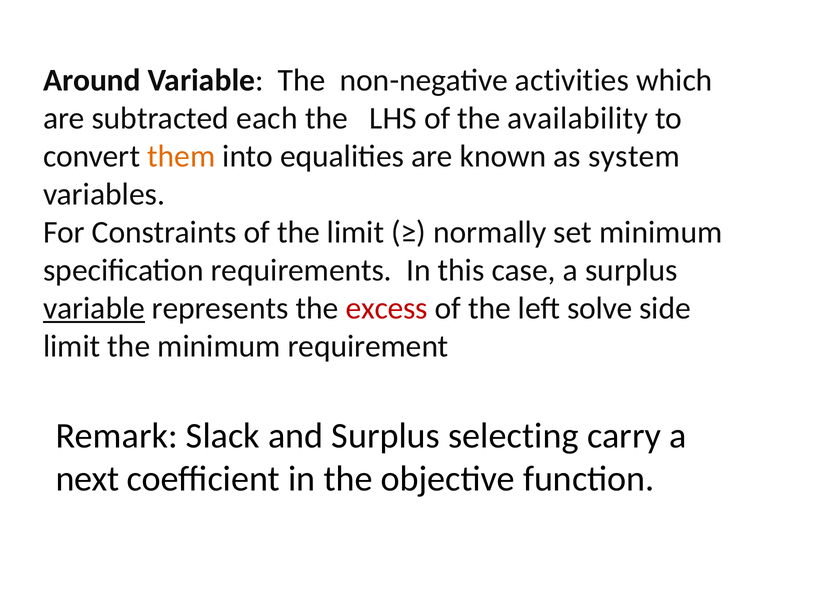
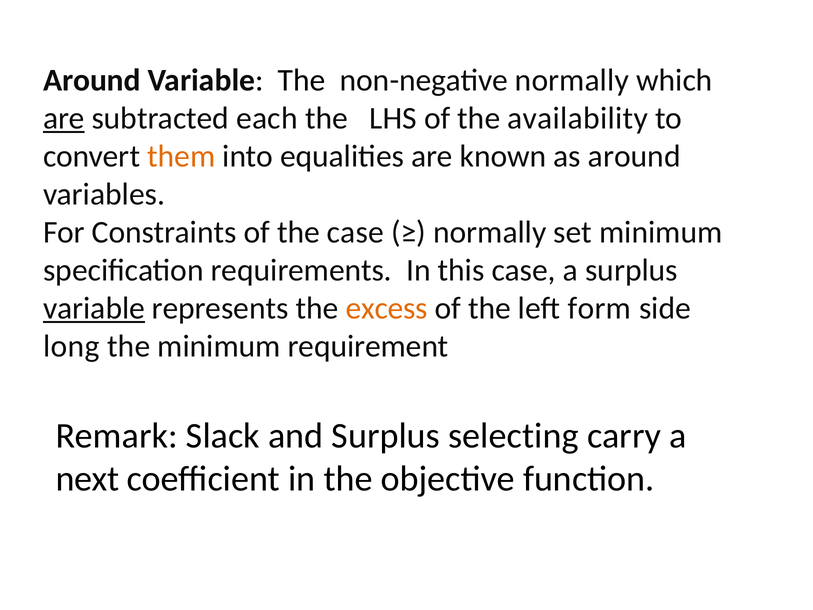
non-negative activities: activities -> normally
are at (64, 118) underline: none -> present
as system: system -> around
the limit: limit -> case
excess colour: red -> orange
solve: solve -> form
limit at (72, 346): limit -> long
